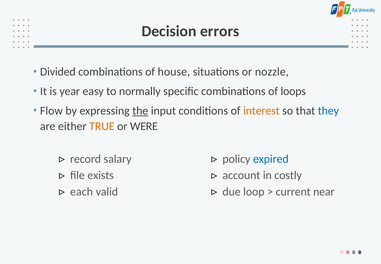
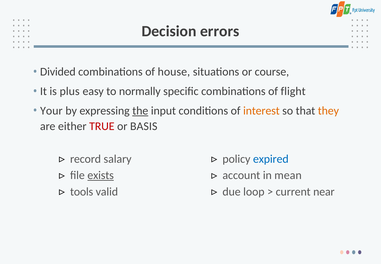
nozzle: nozzle -> course
year: year -> plus
loops: loops -> flight
Flow: Flow -> Your
they colour: blue -> orange
TRUE colour: orange -> red
WERE: WERE -> BASIS
exists underline: none -> present
costly: costly -> mean
each: each -> tools
